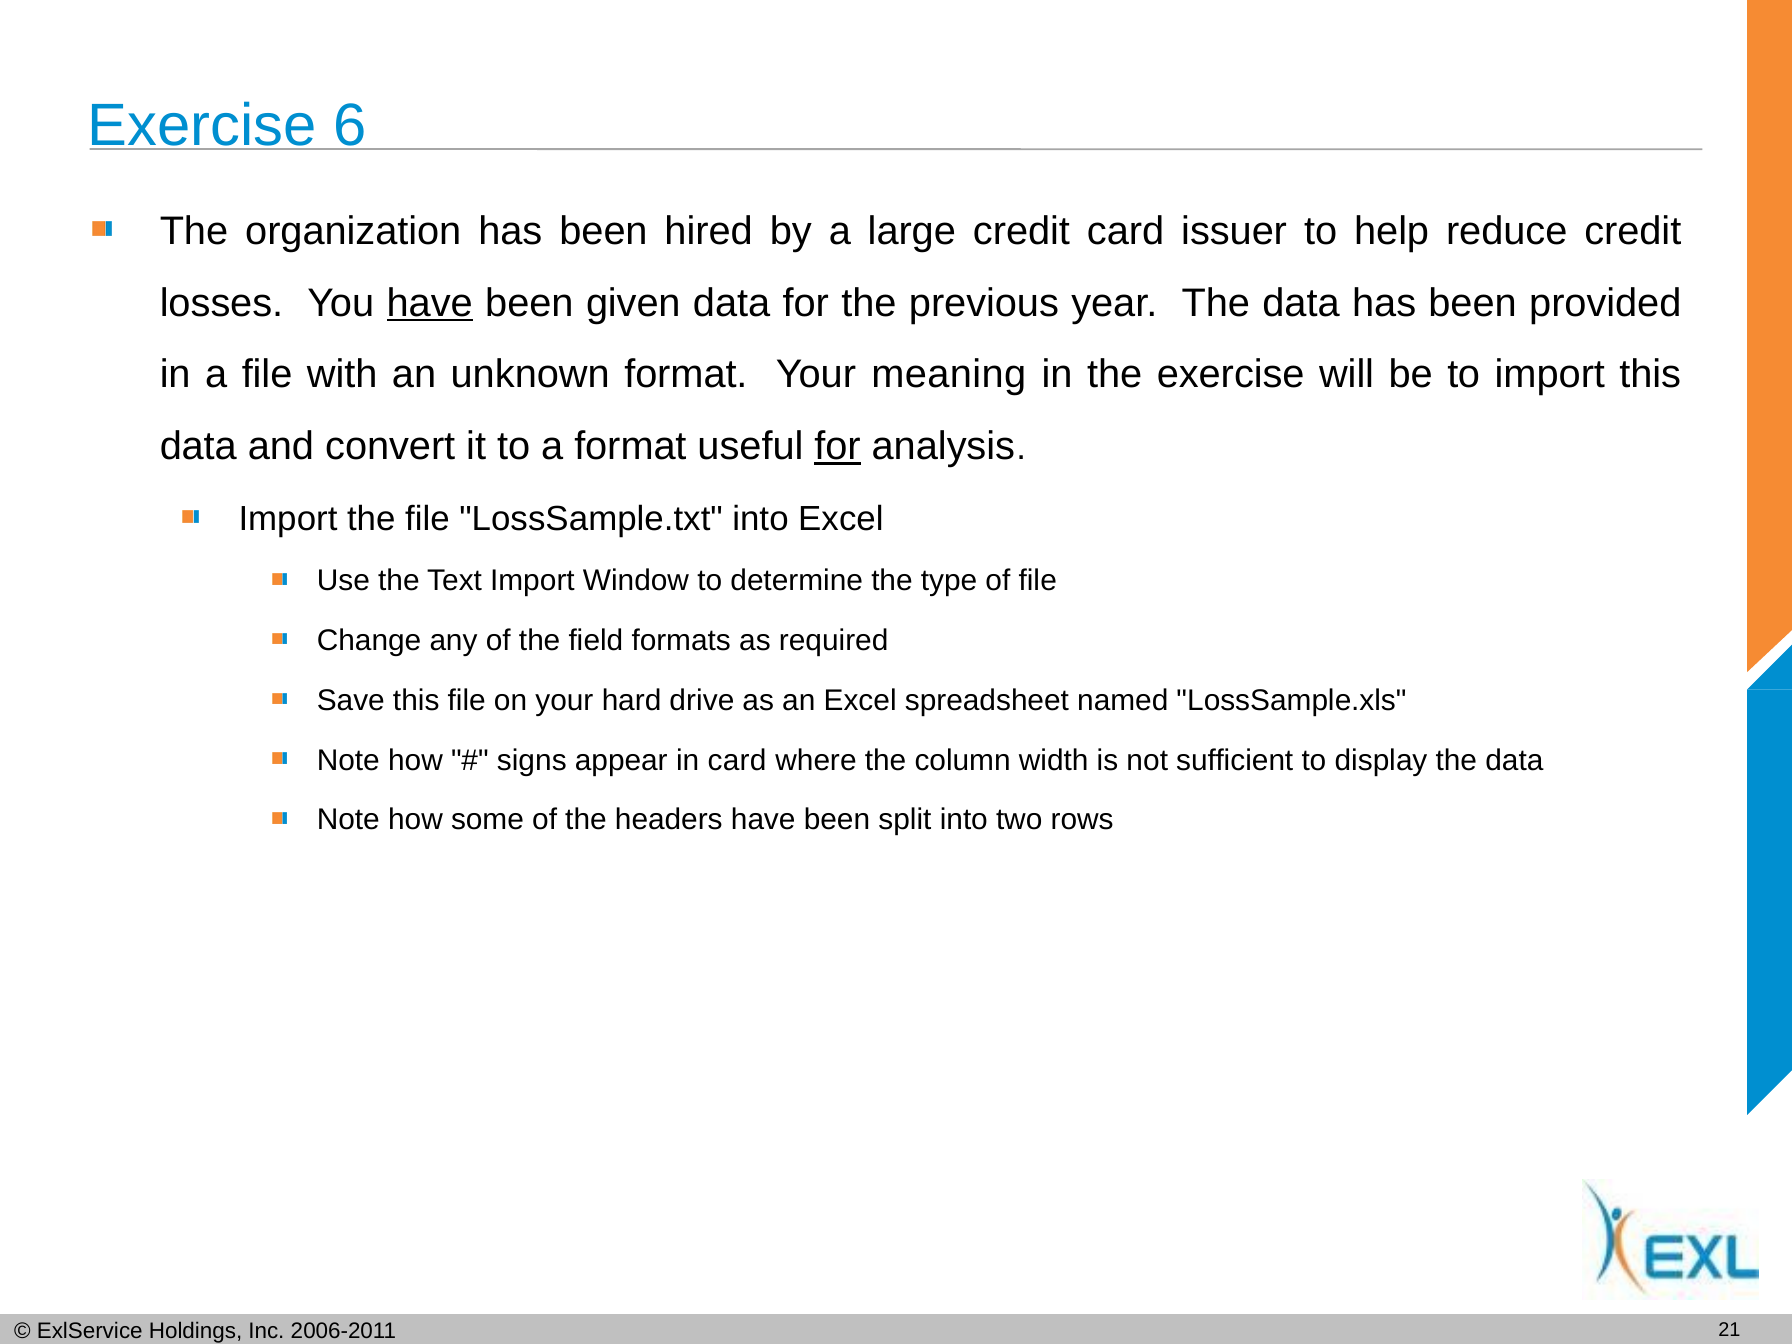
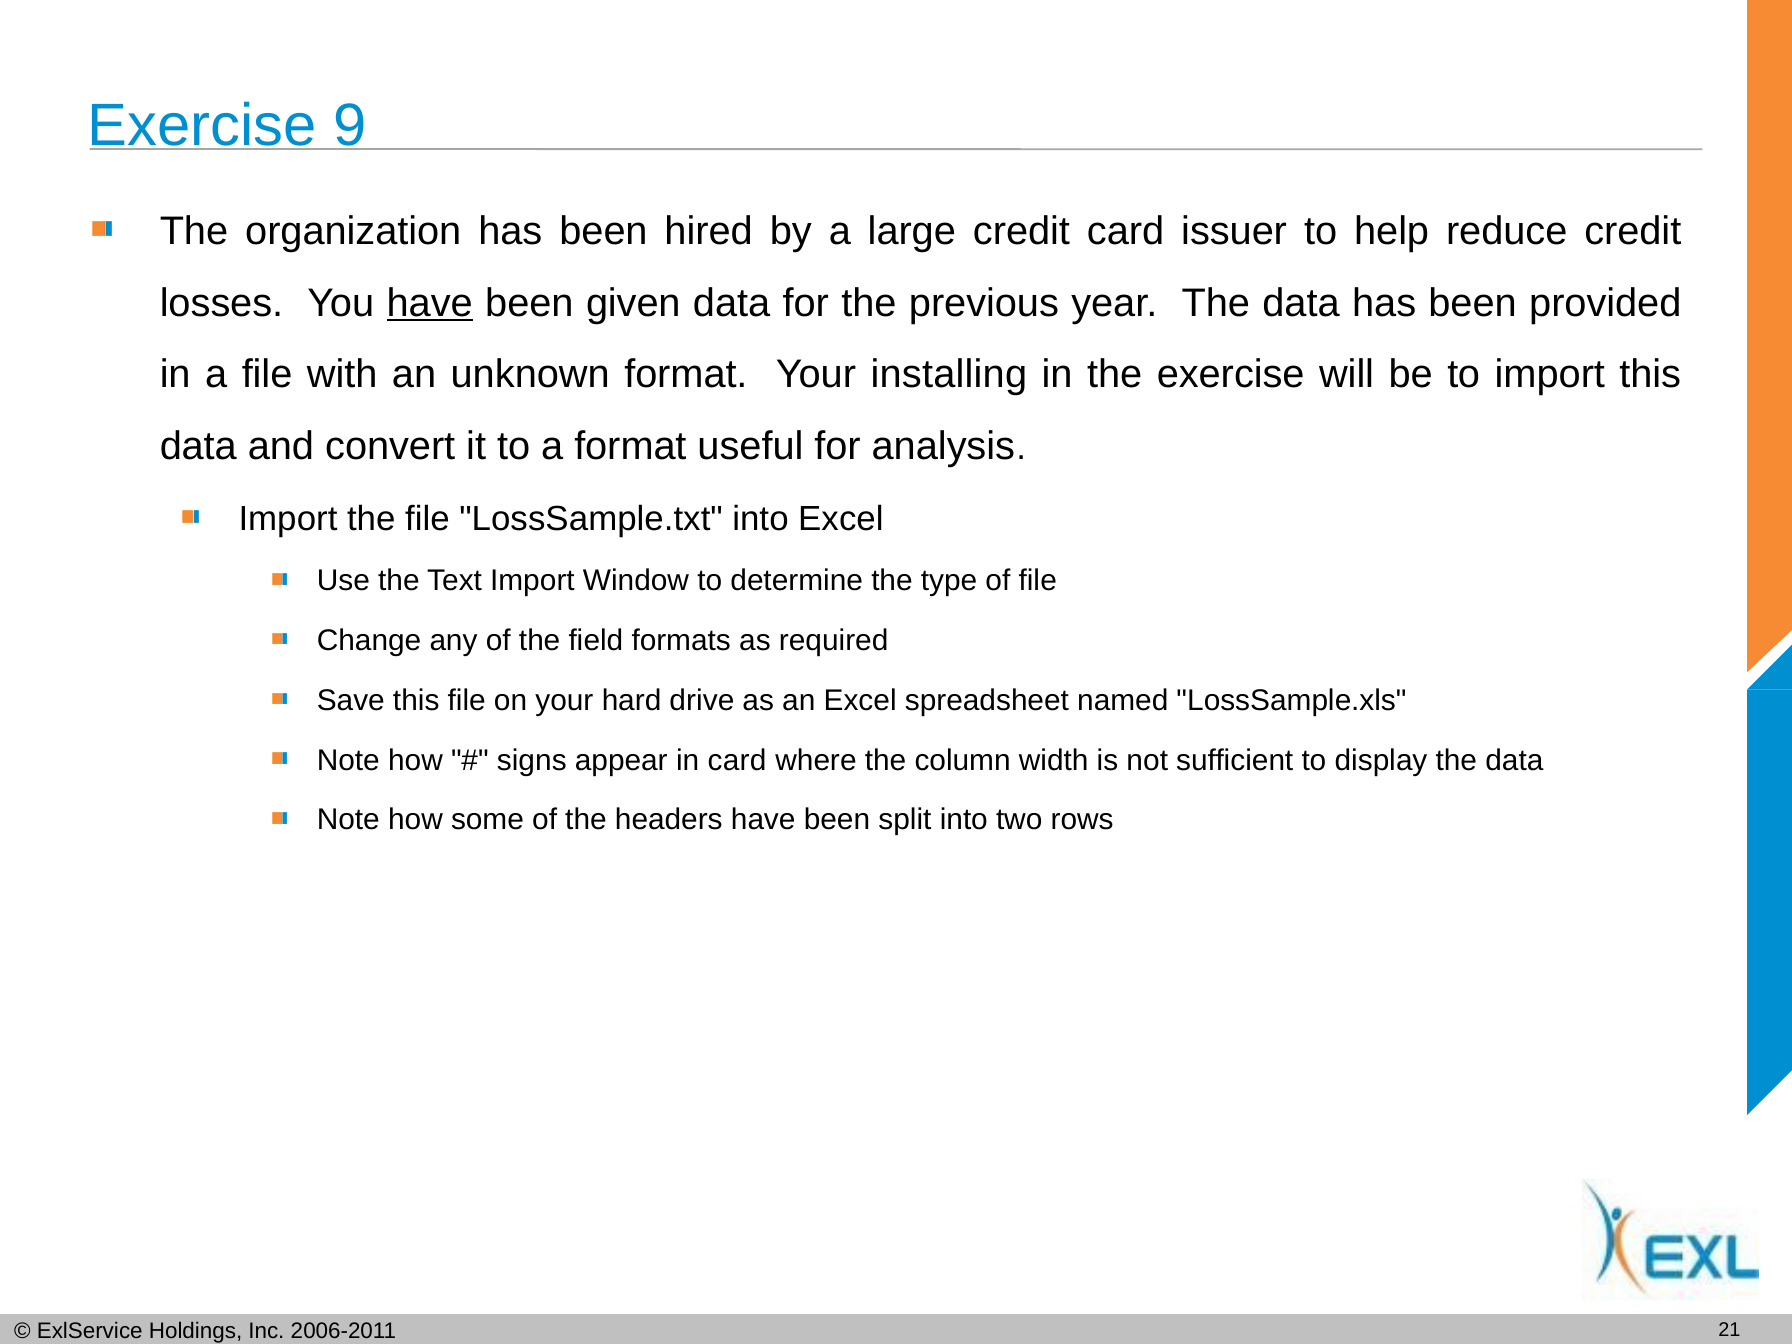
6: 6 -> 9
meaning: meaning -> installing
for at (838, 446) underline: present -> none
